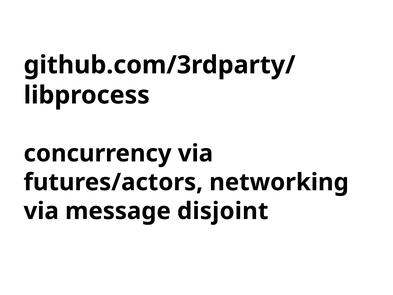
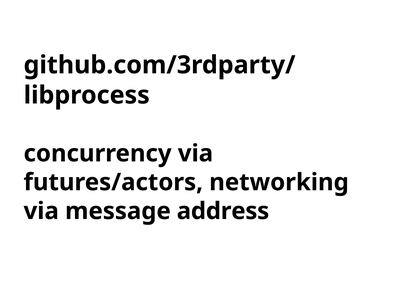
disjoint: disjoint -> address
